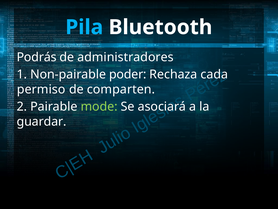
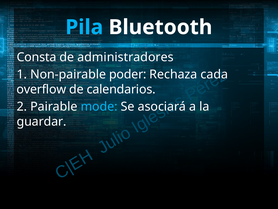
Podrás: Podrás -> Consta
permiso: permiso -> overflow
comparten: comparten -> calendarios
mode colour: light green -> light blue
